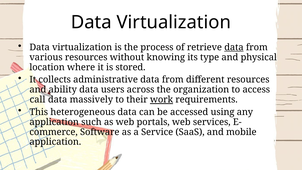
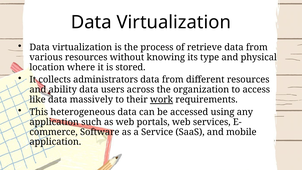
data at (234, 47) underline: present -> none
administrative: administrative -> administrators
call: call -> like
